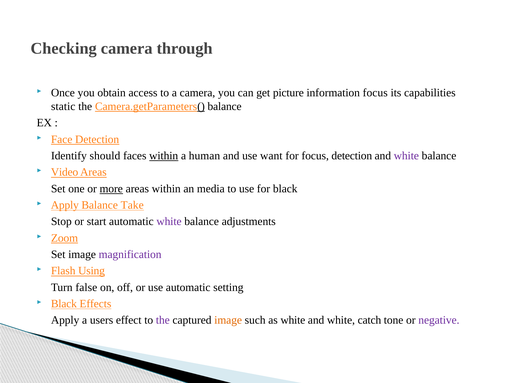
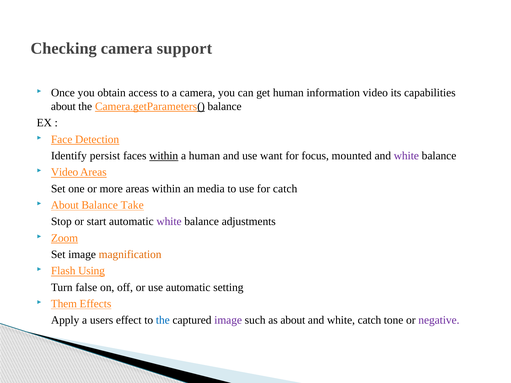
through: through -> support
get picture: picture -> human
information focus: focus -> video
static at (63, 107): static -> about
should: should -> persist
focus detection: detection -> mounted
more underline: present -> none
for black: black -> catch
Apply at (65, 205): Apply -> About
magnification colour: purple -> orange
Black at (64, 304): Black -> Them
the at (163, 320) colour: purple -> blue
image at (228, 320) colour: orange -> purple
as white: white -> about
